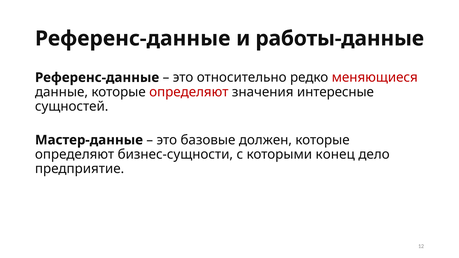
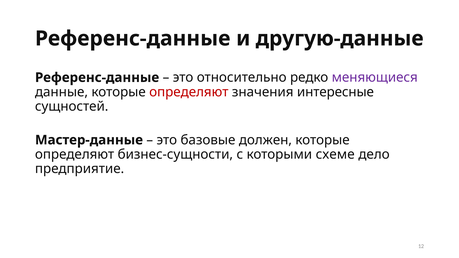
работы-данные: работы-данные -> другую-данные
меняющиеся colour: red -> purple
конец: конец -> схеме
